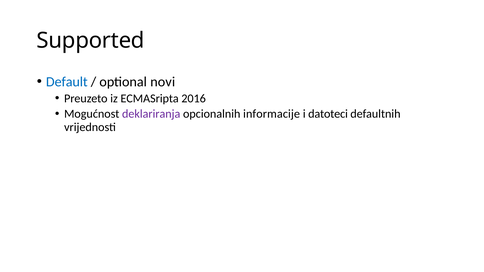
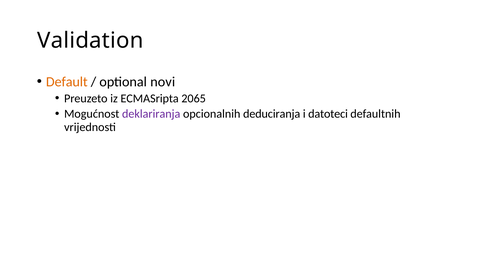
Supported: Supported -> Validation
Default colour: blue -> orange
2016: 2016 -> 2065
informacije: informacije -> deduciranja
